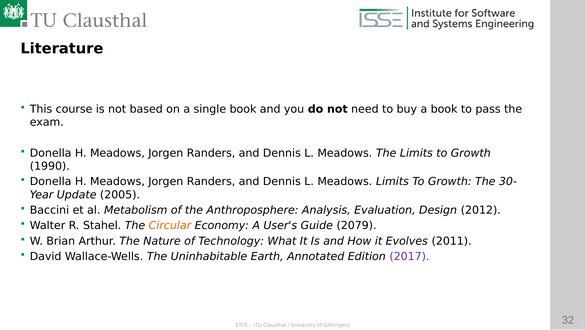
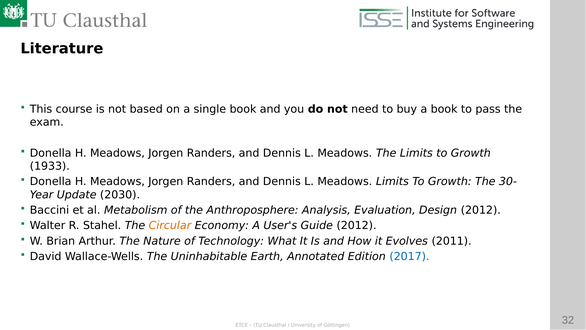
1990: 1990 -> 1933
2005: 2005 -> 2030
Guide 2079: 2079 -> 2012
2017 colour: purple -> blue
